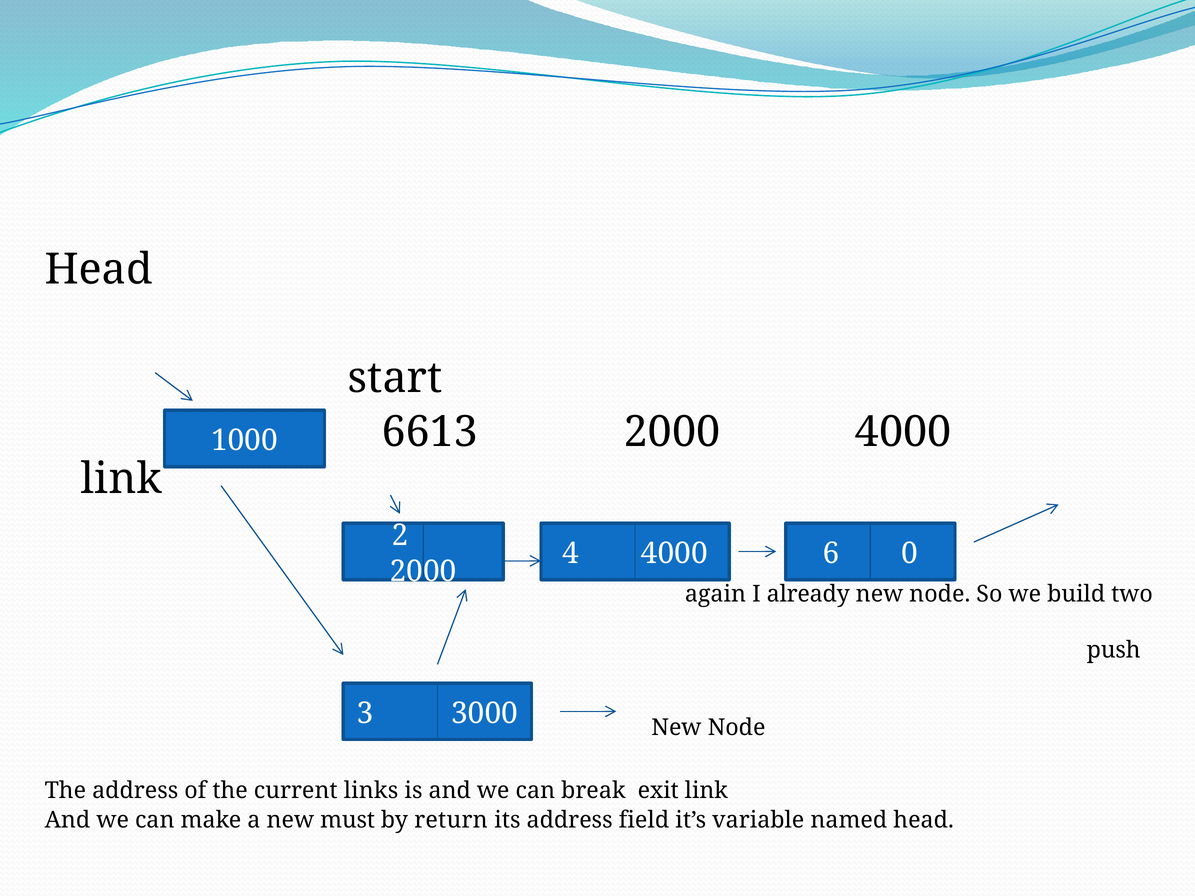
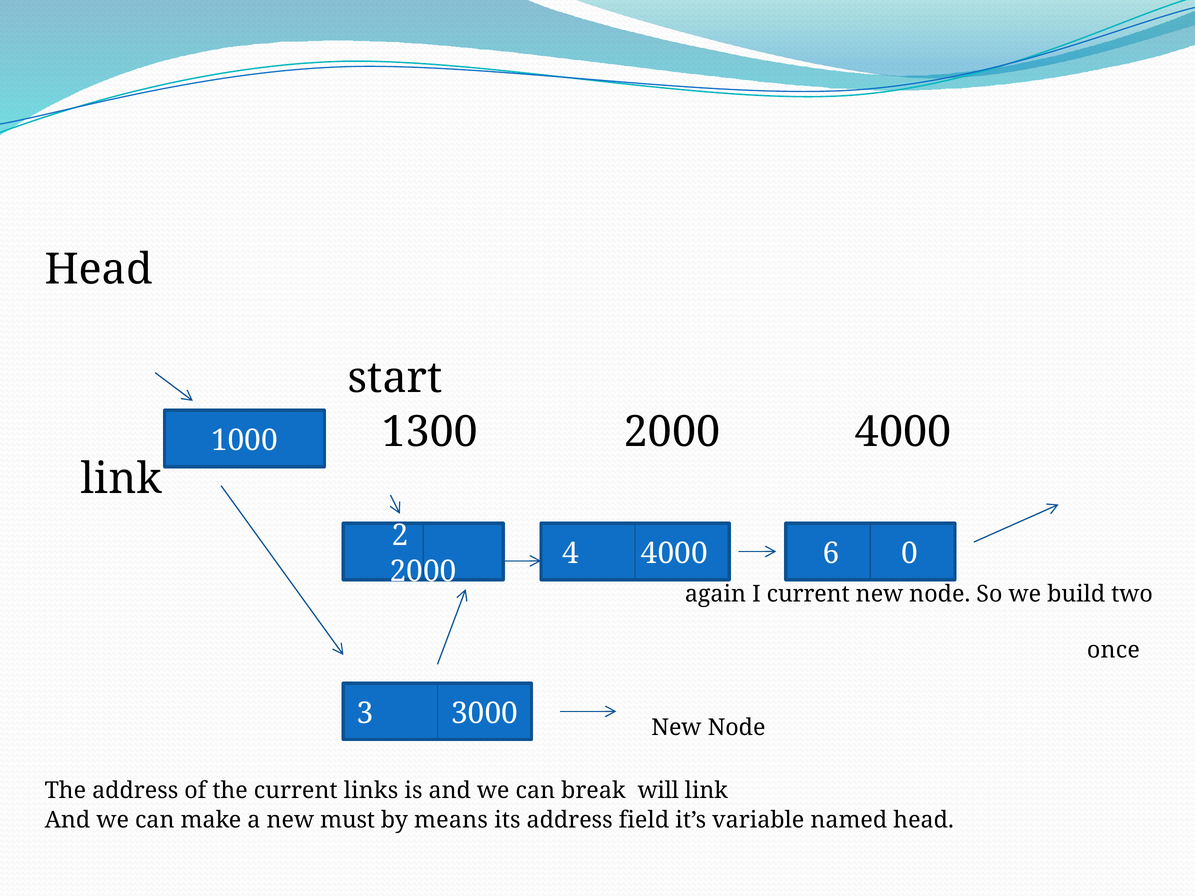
6613: 6613 -> 1300
I already: already -> current
push: push -> once
exit: exit -> will
return: return -> means
